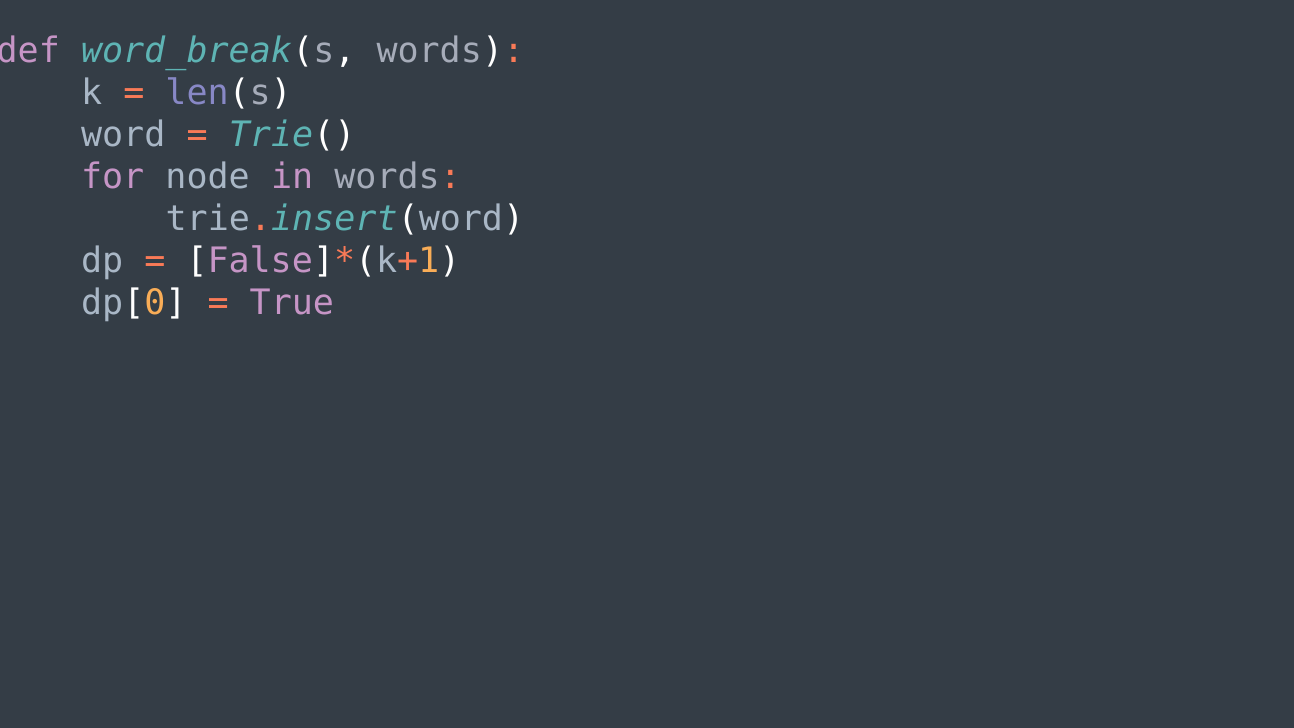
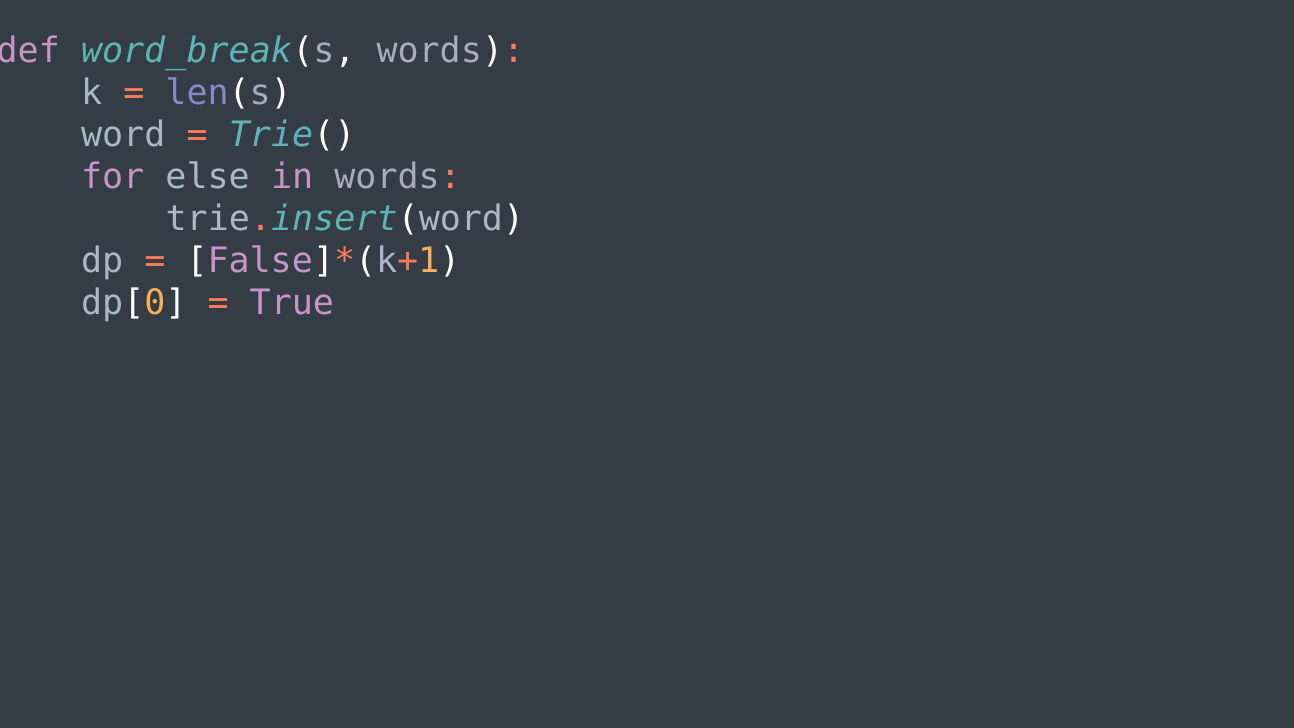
for node: node -> else
